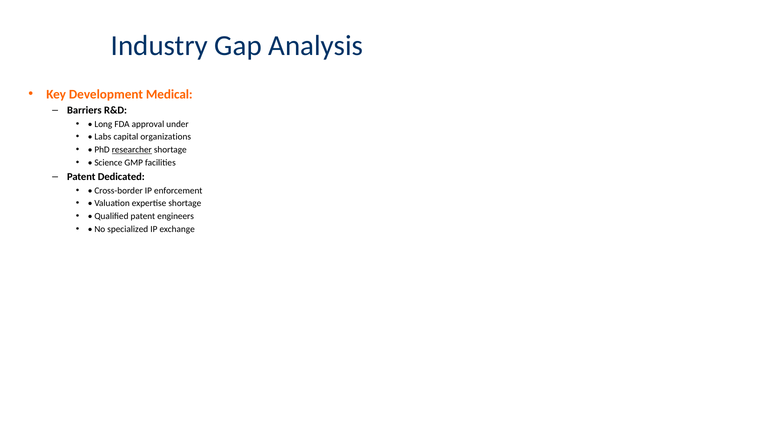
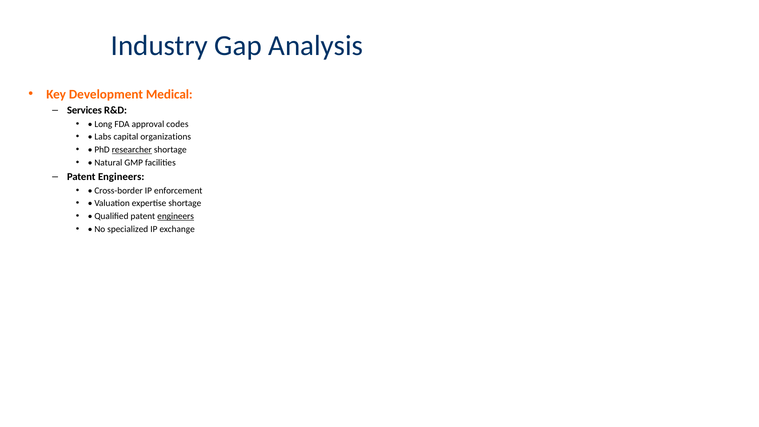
Barriers: Barriers -> Services
under: under -> codes
Science: Science -> Natural
Dedicated at (121, 177): Dedicated -> Engineers
engineers at (176, 216) underline: none -> present
